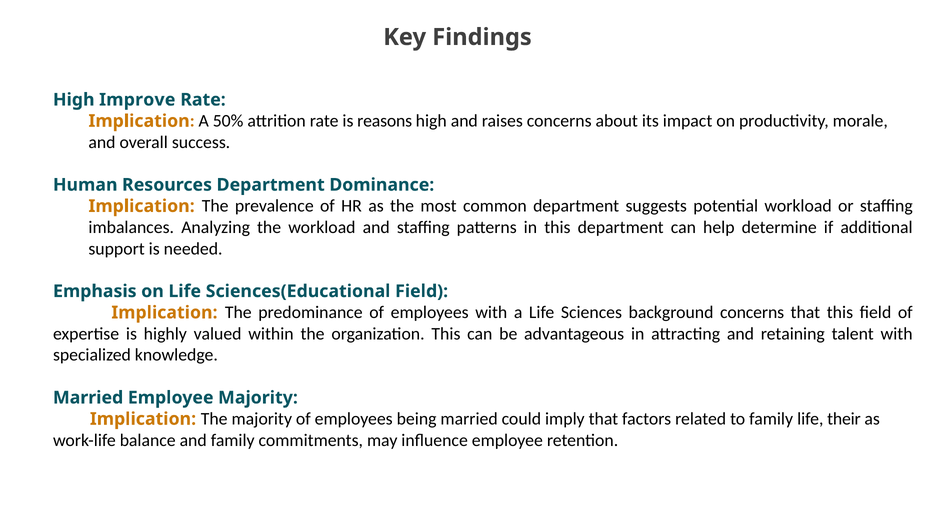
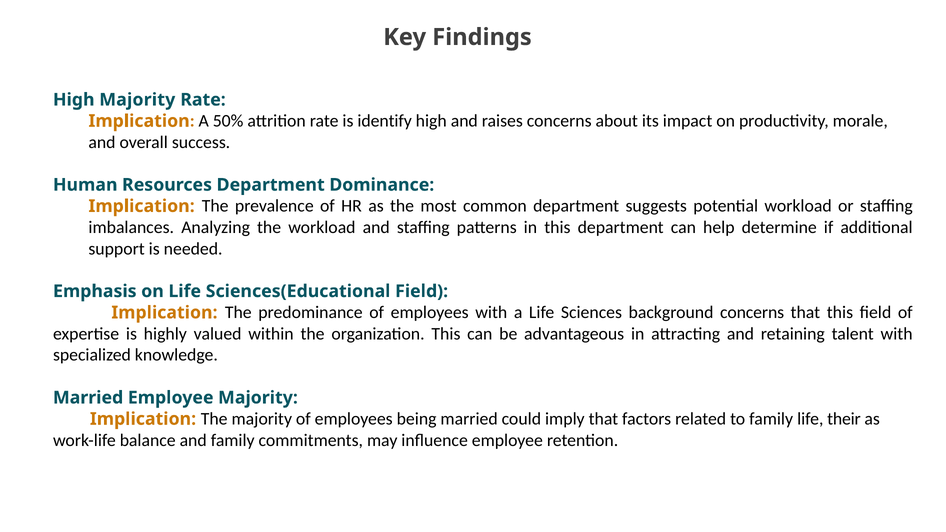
High Improve: Improve -> Majority
reasons: reasons -> identify
